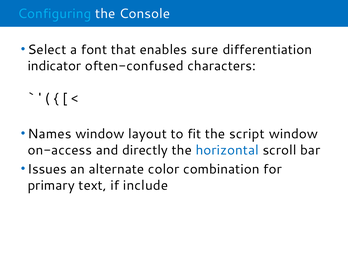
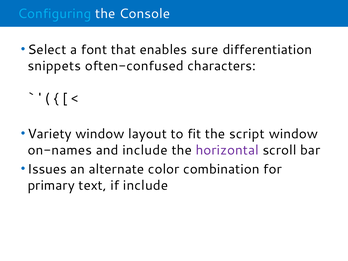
indicator: indicator -> snippets
Names: Names -> Variety
on-access: on-access -> on-names
and directly: directly -> include
horizontal colour: blue -> purple
